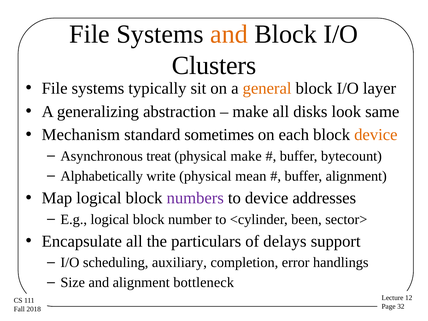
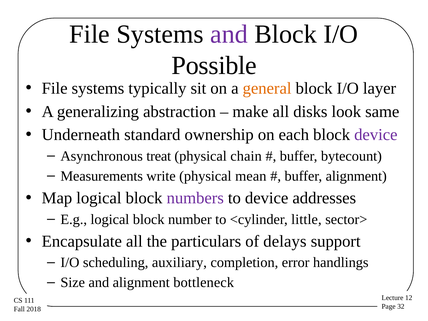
and at (229, 34) colour: orange -> purple
Clusters: Clusters -> Possible
Mechanism: Mechanism -> Underneath
sometimes: sometimes -> ownership
device at (376, 135) colour: orange -> purple
physical make: make -> chain
Alphabetically: Alphabetically -> Measurements
been: been -> little
